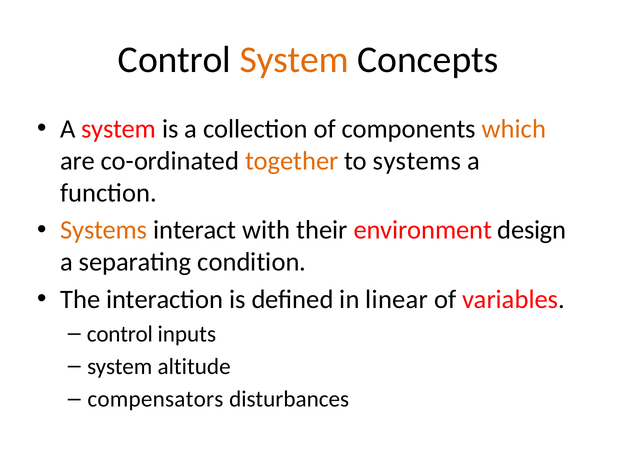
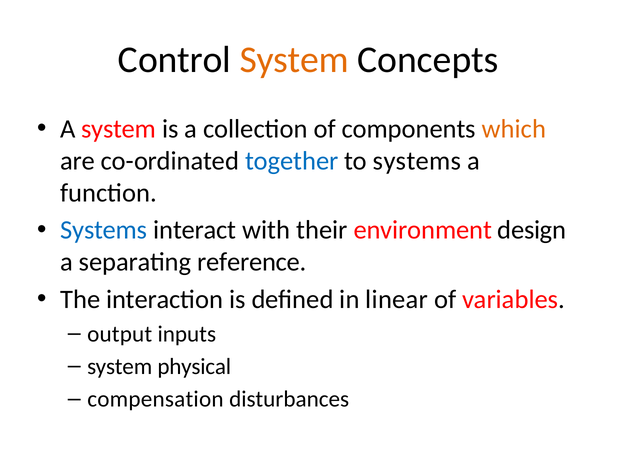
together colour: orange -> blue
Systems at (104, 230) colour: orange -> blue
condition: condition -> reference
control at (120, 334): control -> output
altitude: altitude -> physical
compensators: compensators -> compensation
